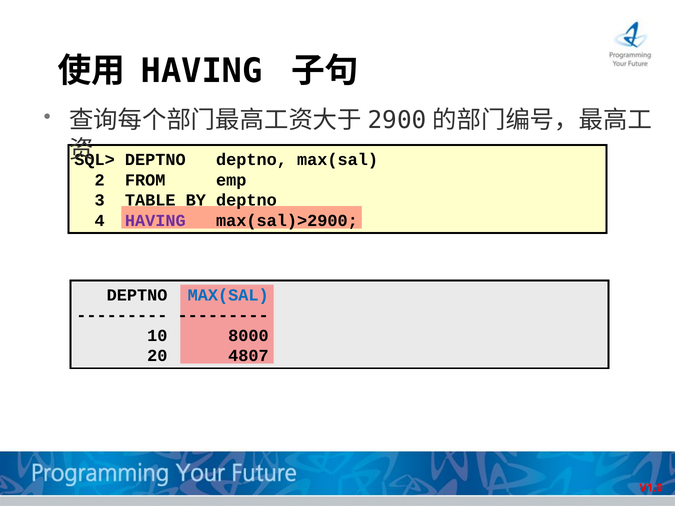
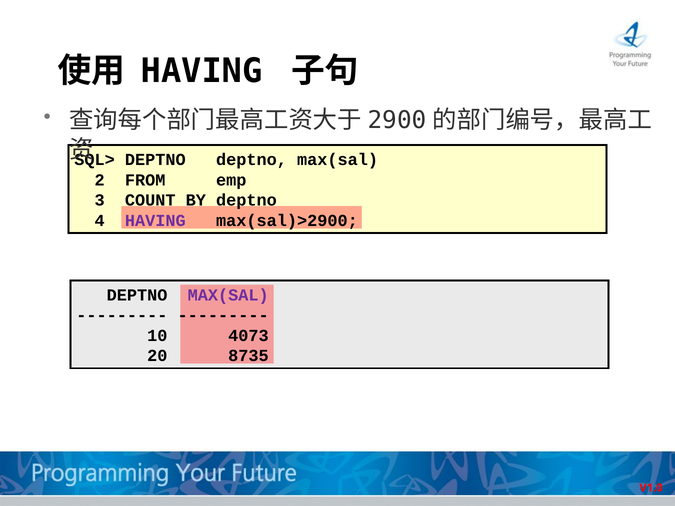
TABLE: TABLE -> COUNT
MAX(SAL at (228, 295) colour: blue -> purple
8000: 8000 -> 4073
4807: 4807 -> 8735
